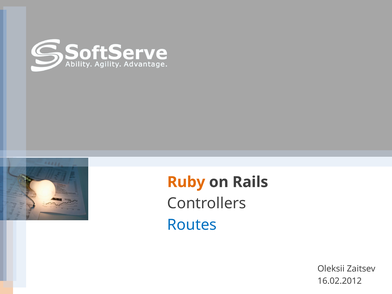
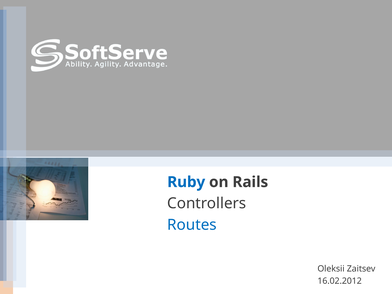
Ruby colour: orange -> blue
